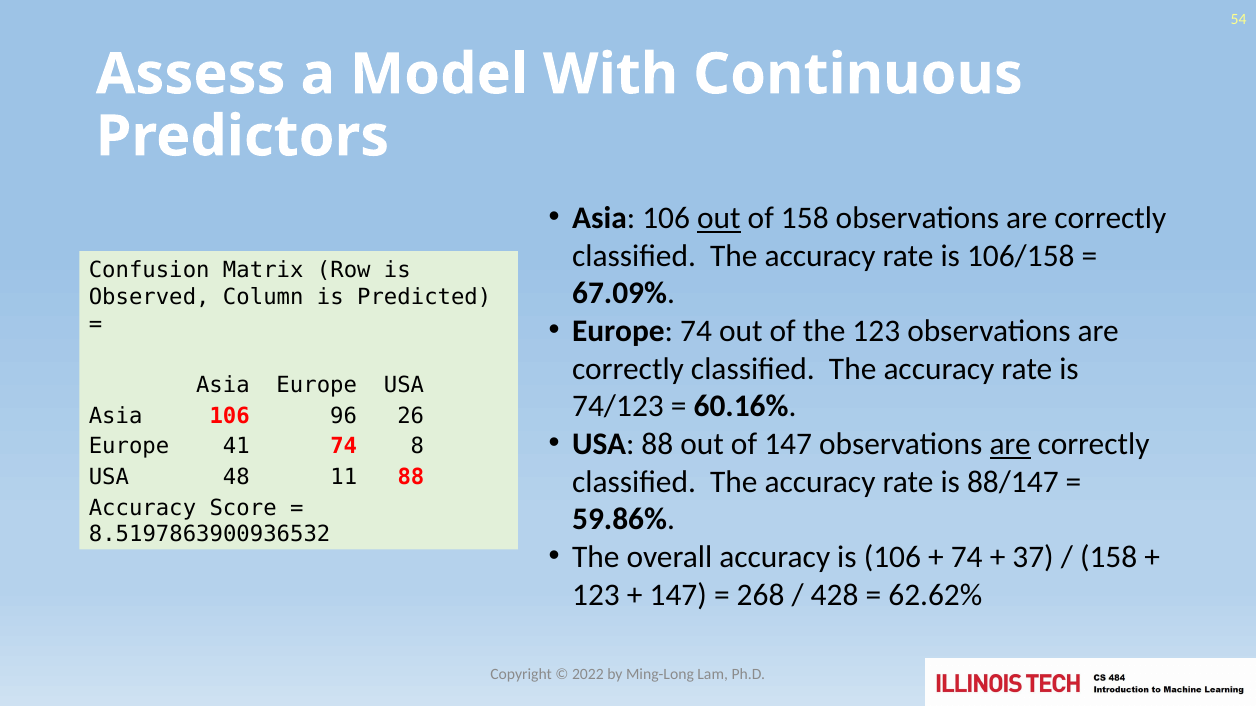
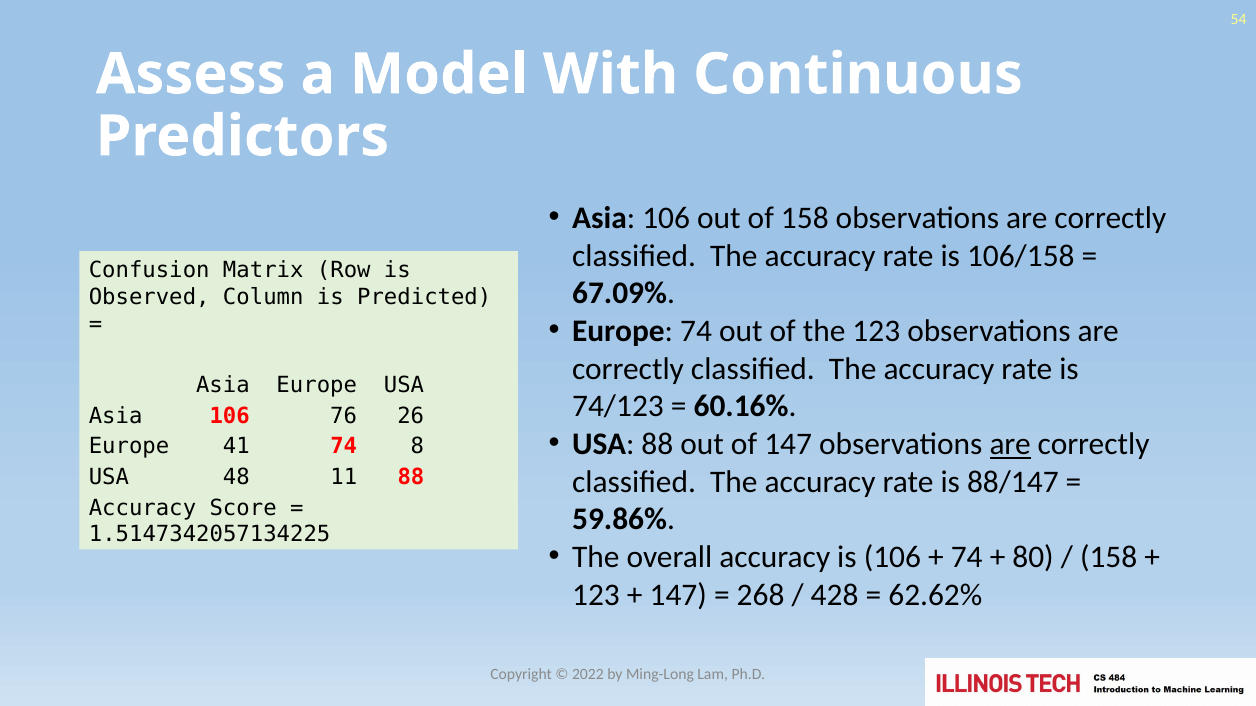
out at (719, 218) underline: present -> none
96: 96 -> 76
8.5197863900936532: 8.5197863900936532 -> 1.5147342057134225
37: 37 -> 80
